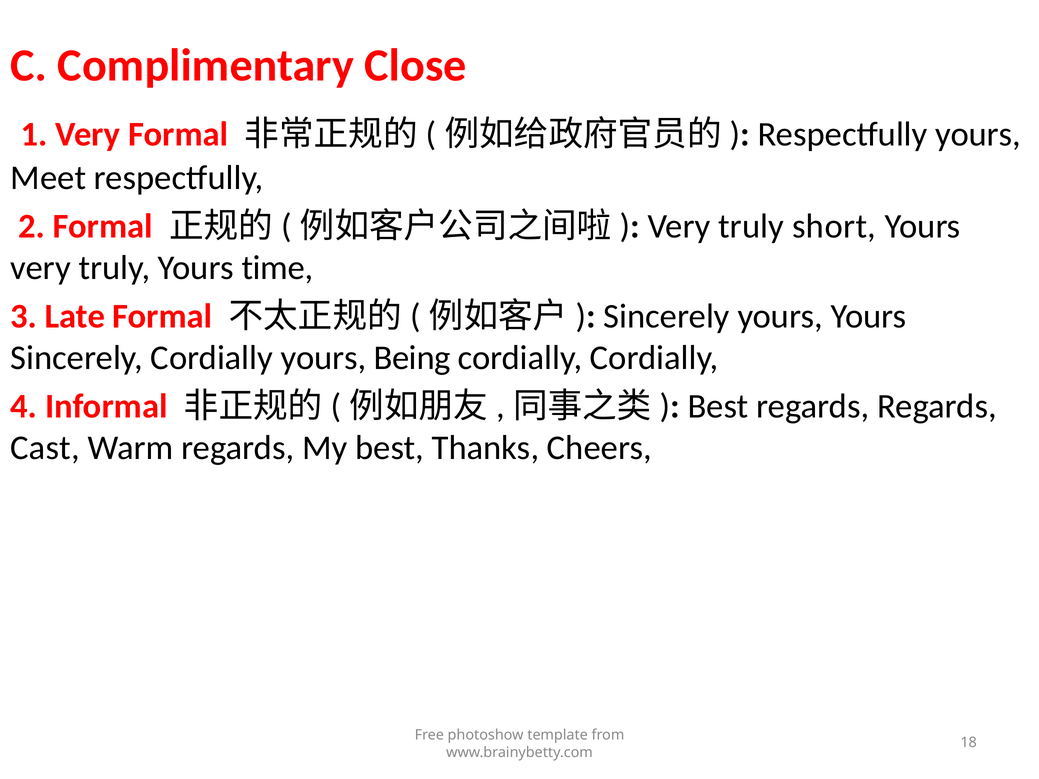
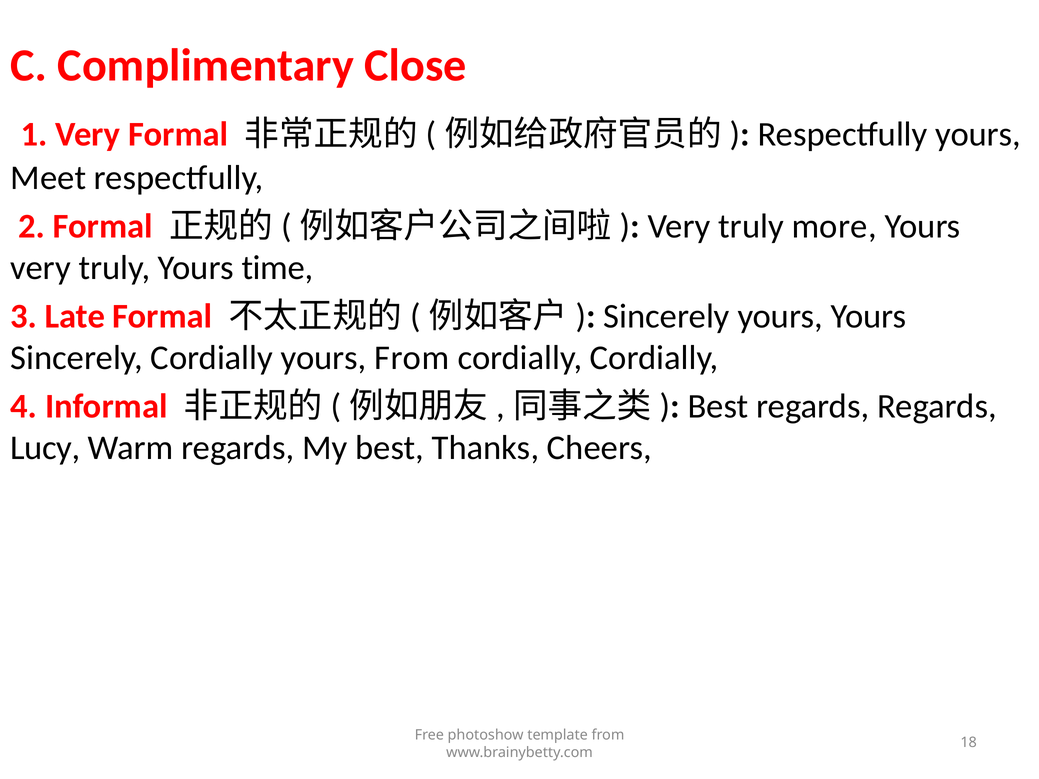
short: short -> more
yours Being: Being -> From
Cast: Cast -> Lucy
